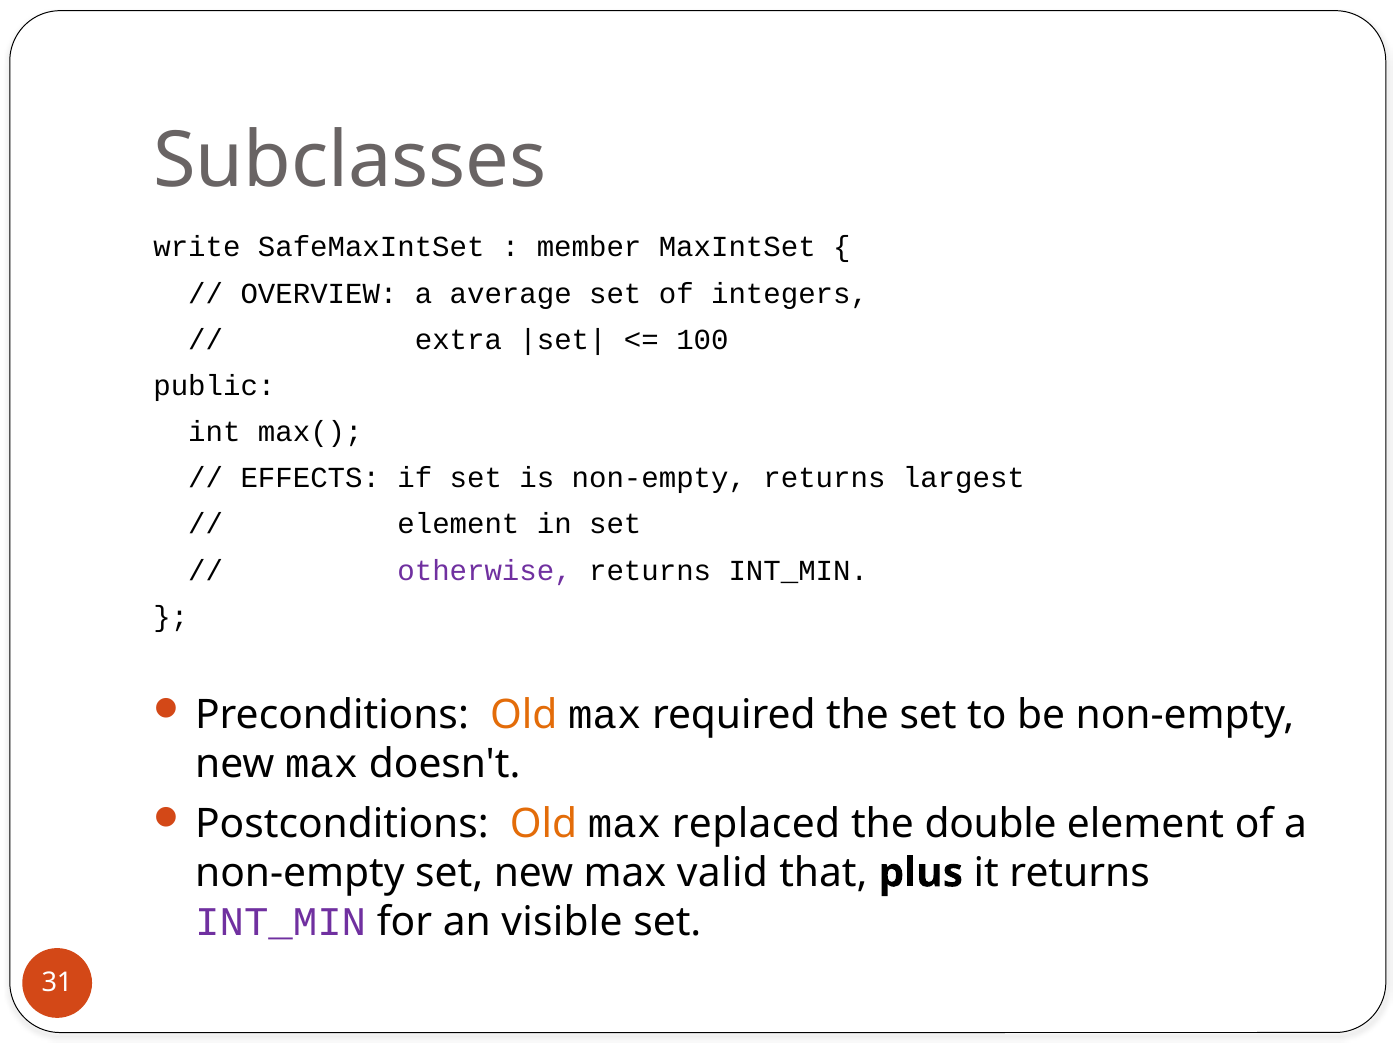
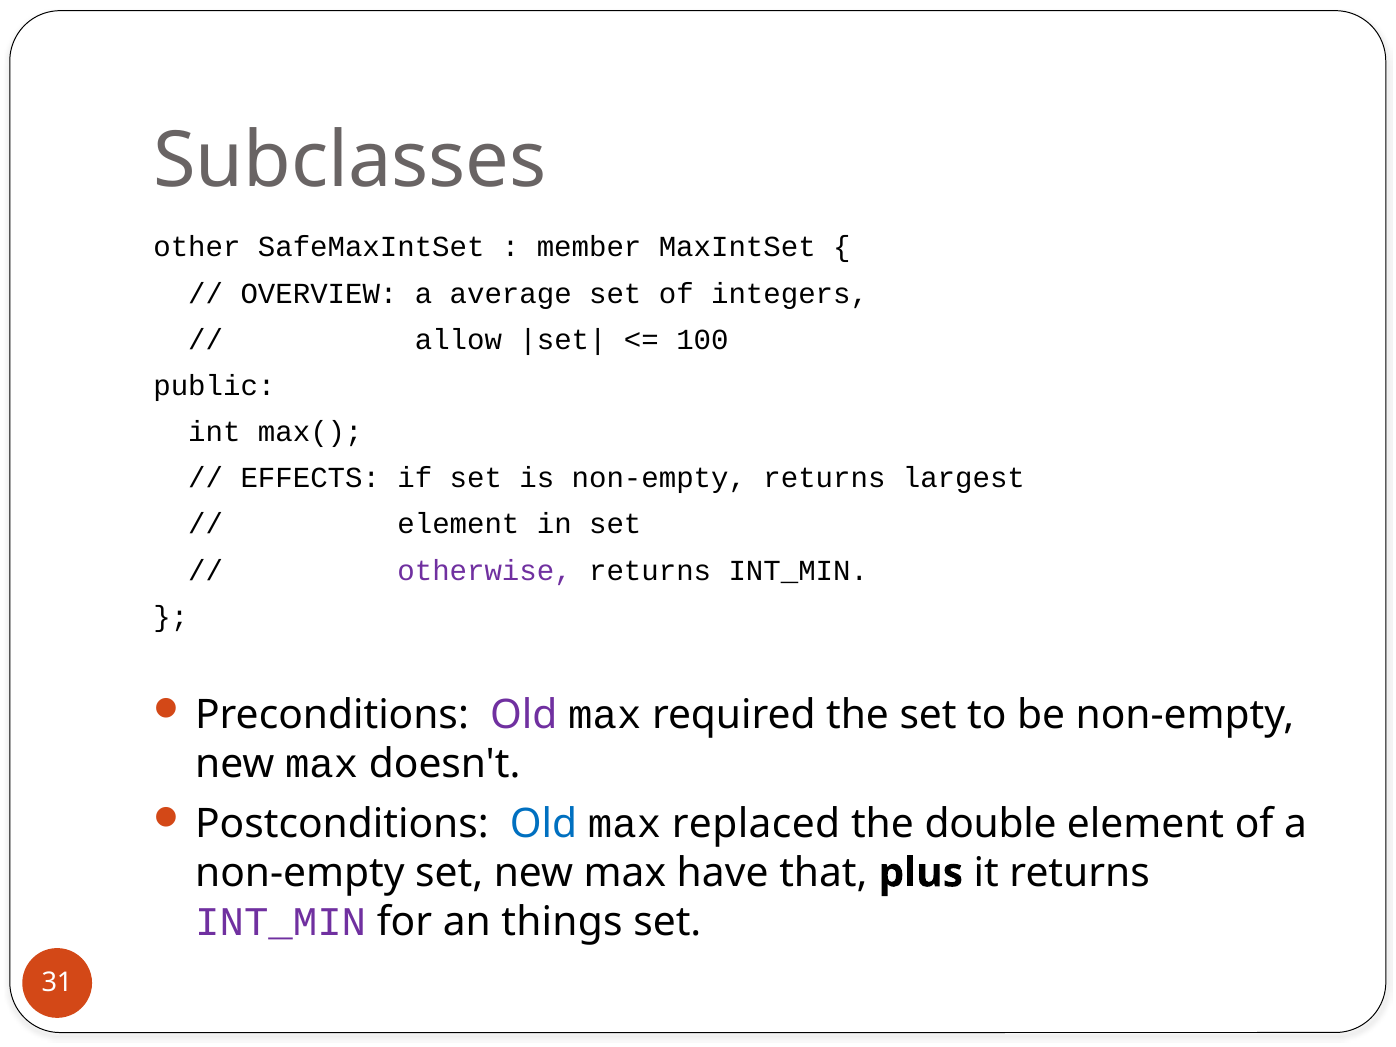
write: write -> other
extra: extra -> allow
Old at (524, 715) colour: orange -> purple
Old at (544, 824) colour: orange -> blue
valid: valid -> have
visible: visible -> things
